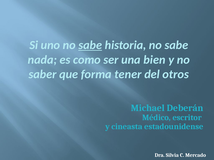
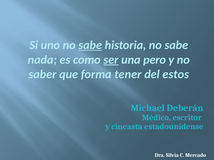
ser underline: none -> present
bien: bien -> pero
otros: otros -> estos
